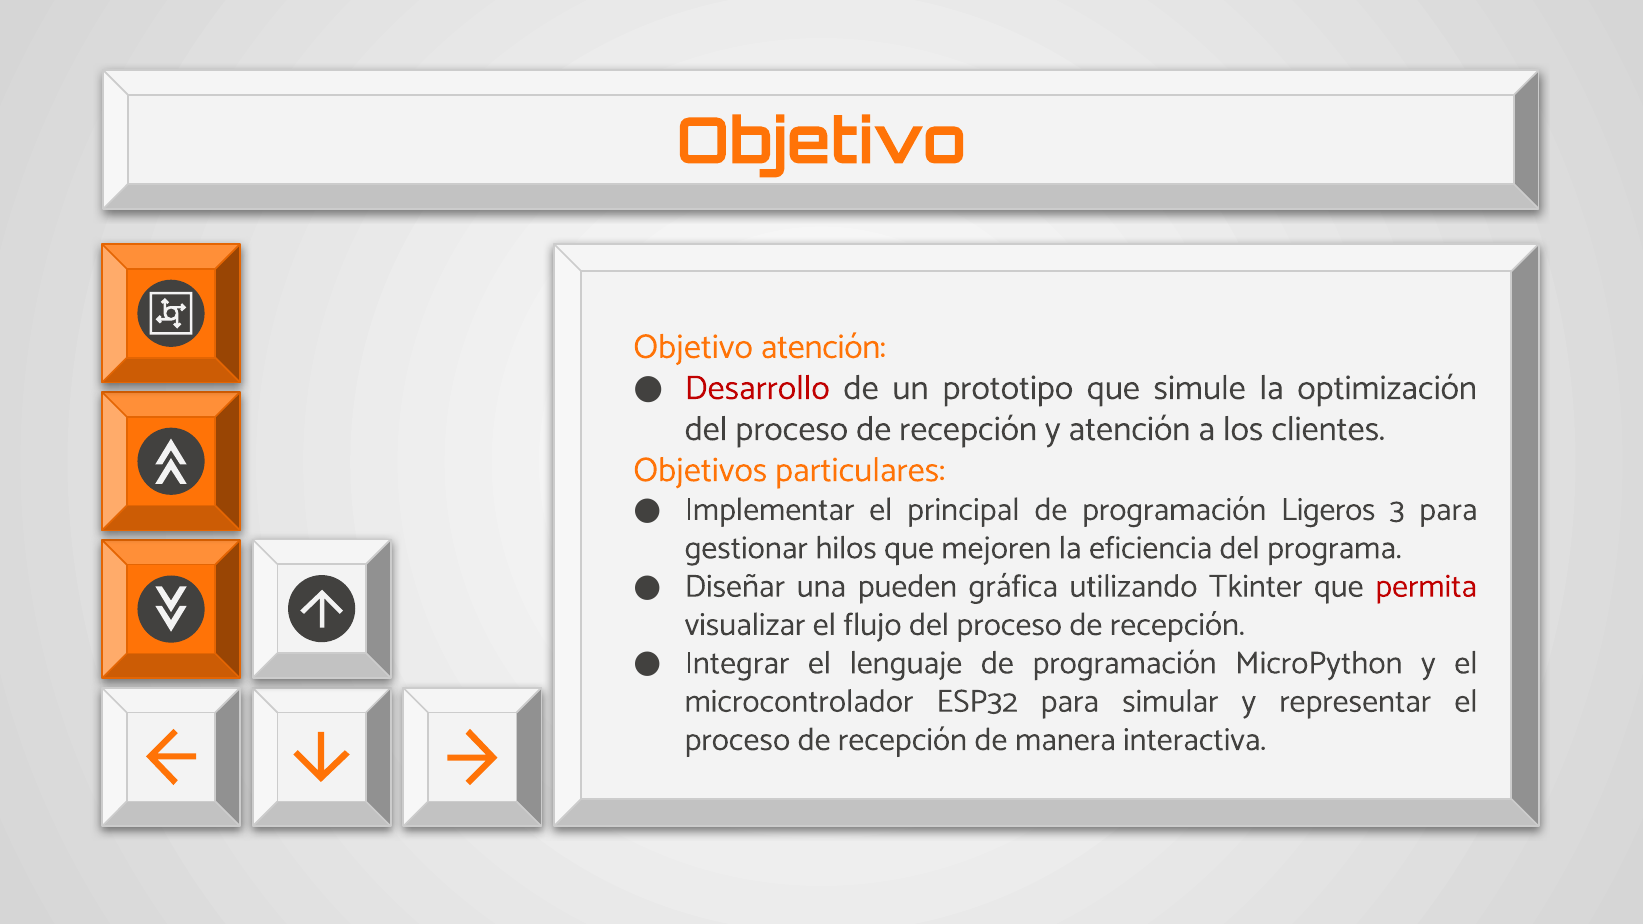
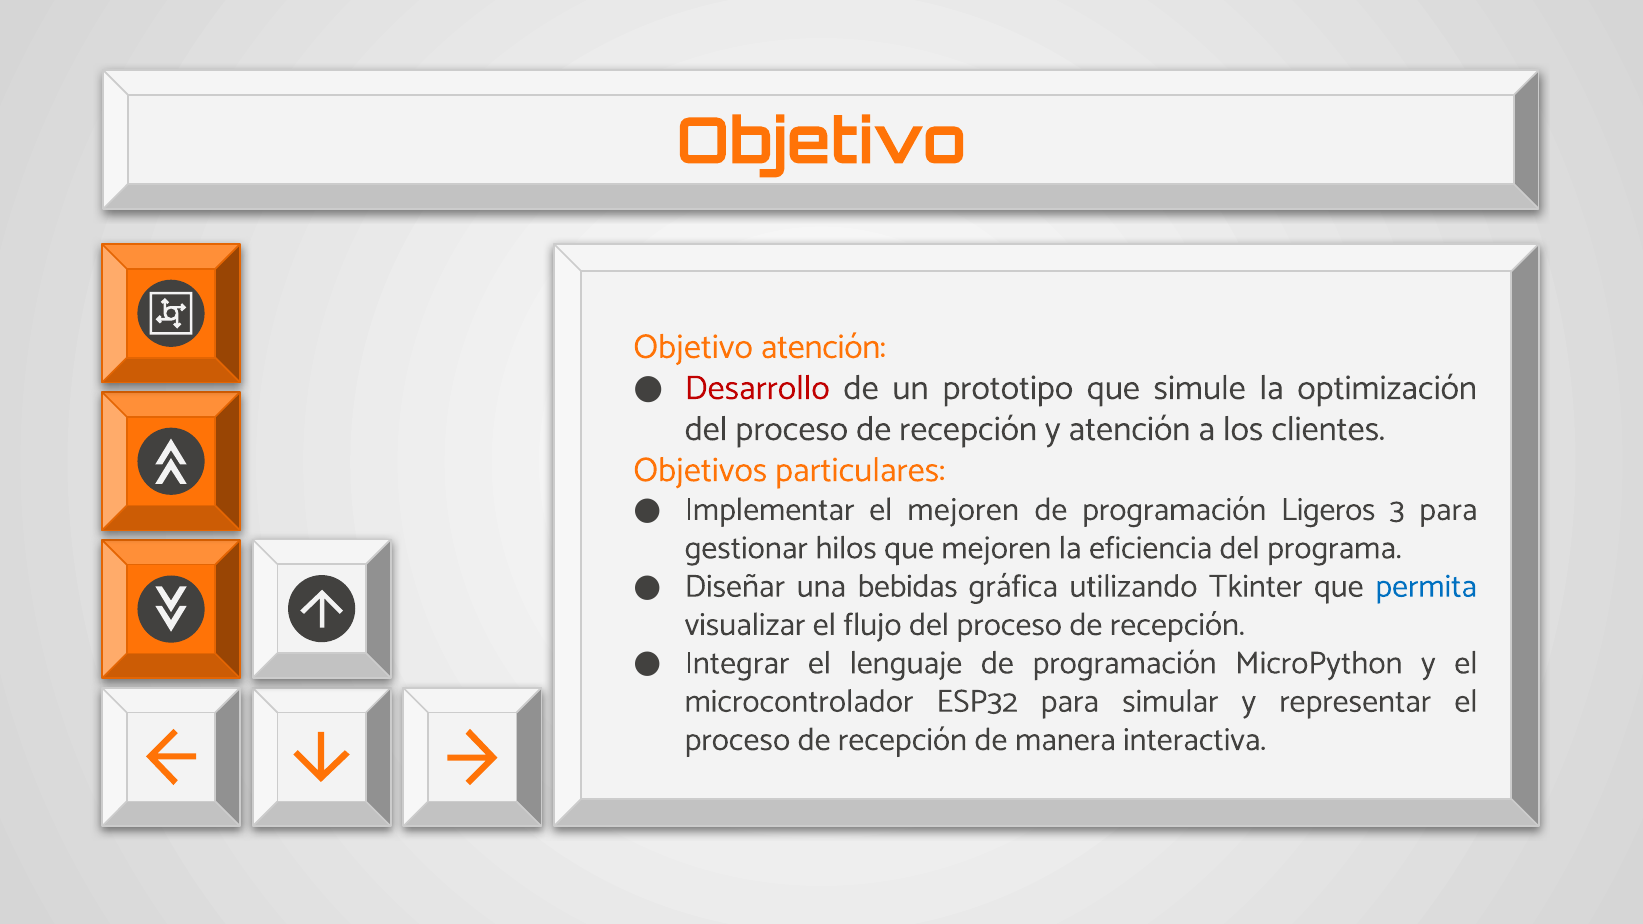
el principal: principal -> mejoren
pueden: pueden -> bebidas
permita colour: red -> blue
